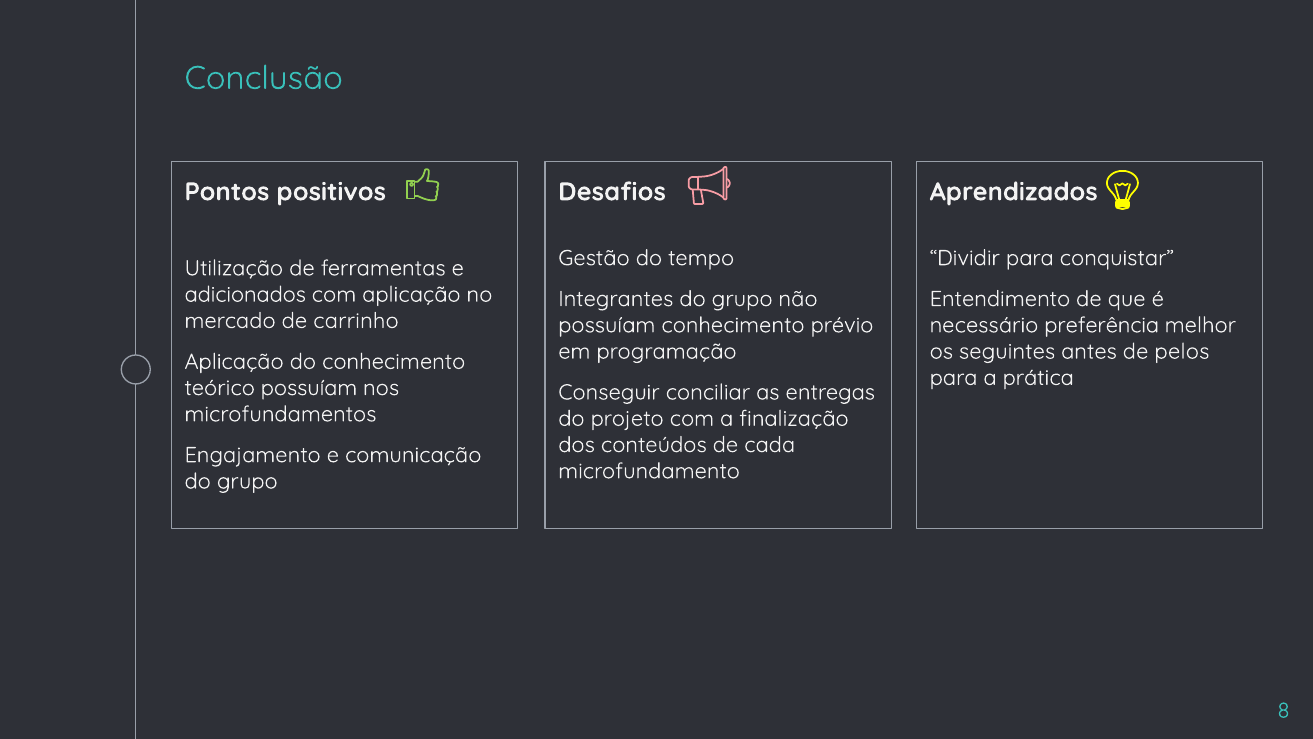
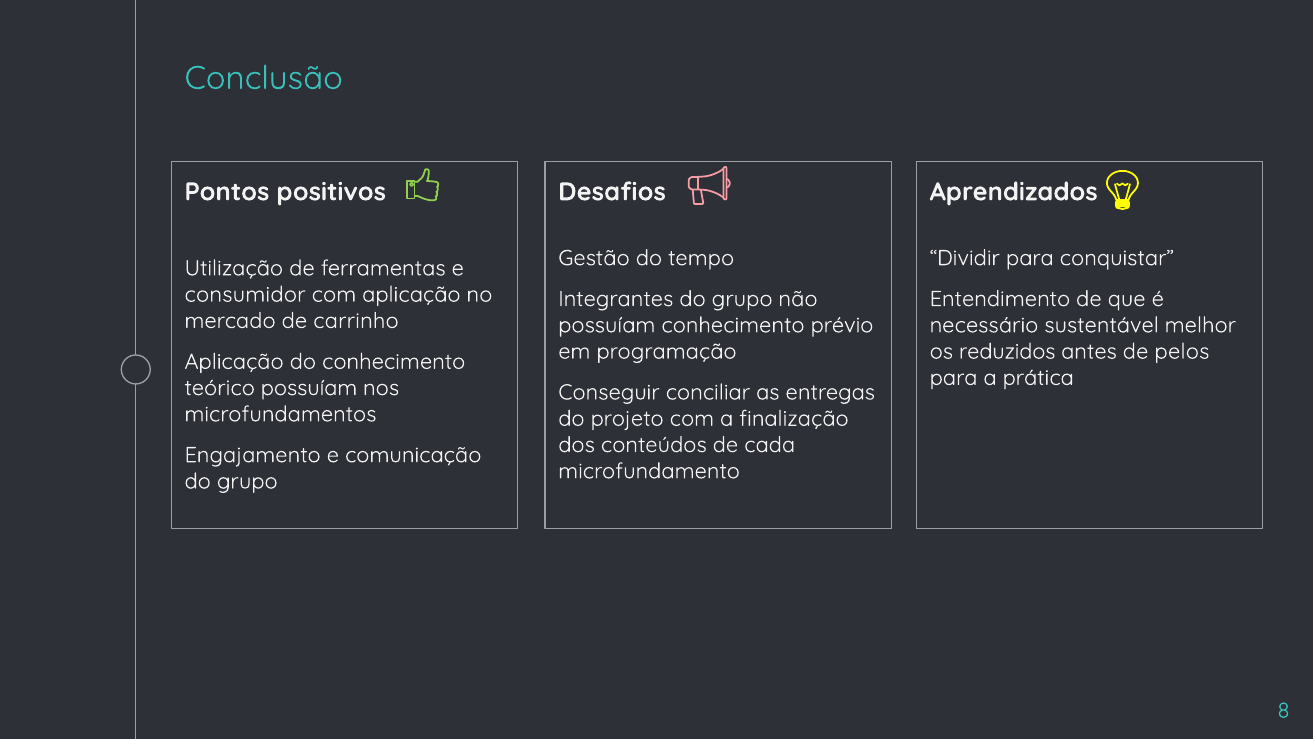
adicionados: adicionados -> consumidor
preferência: preferência -> sustentável
seguintes: seguintes -> reduzidos
